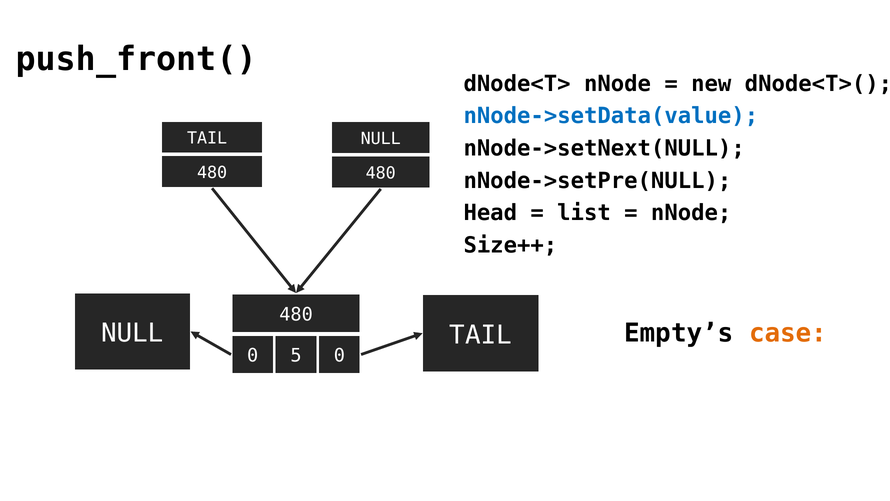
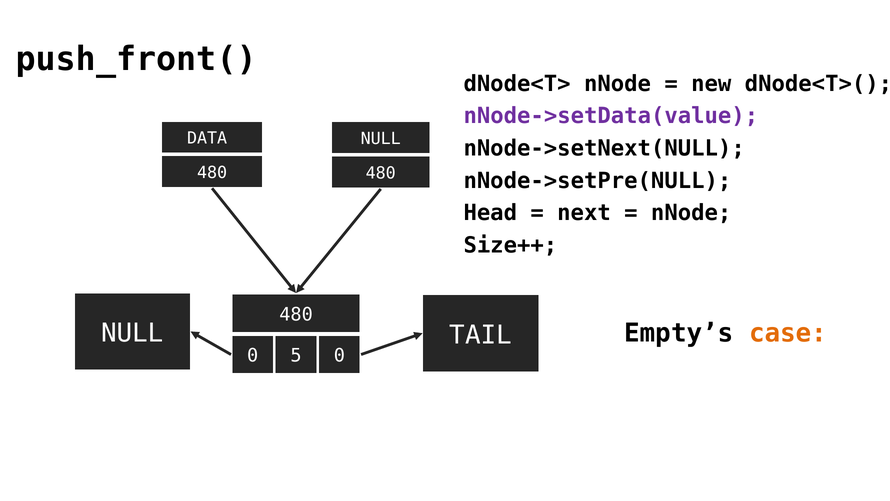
nNode->setData(value colour: blue -> purple
TAIL at (207, 138): TAIL -> DATA
list: list -> next
